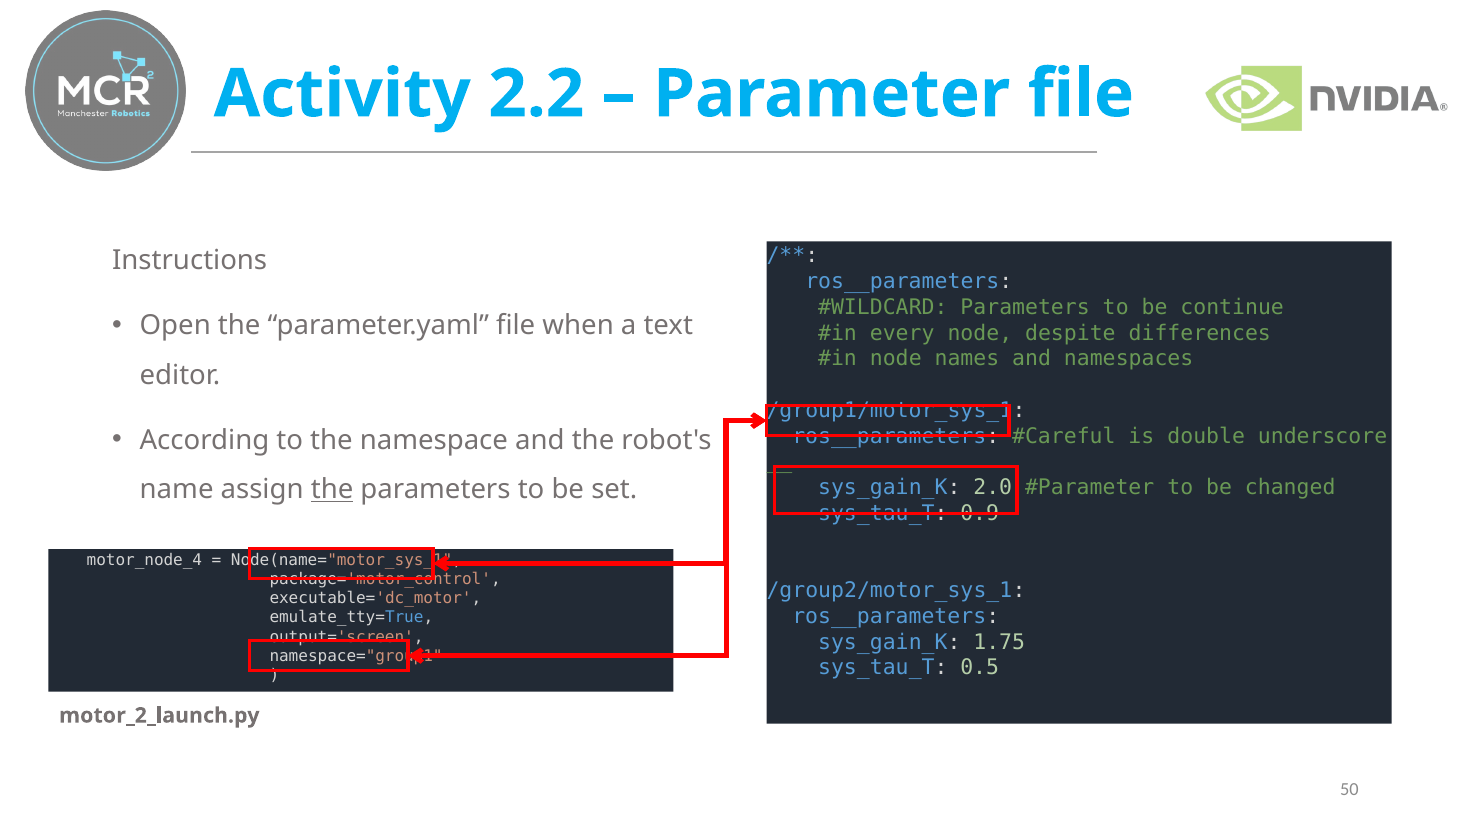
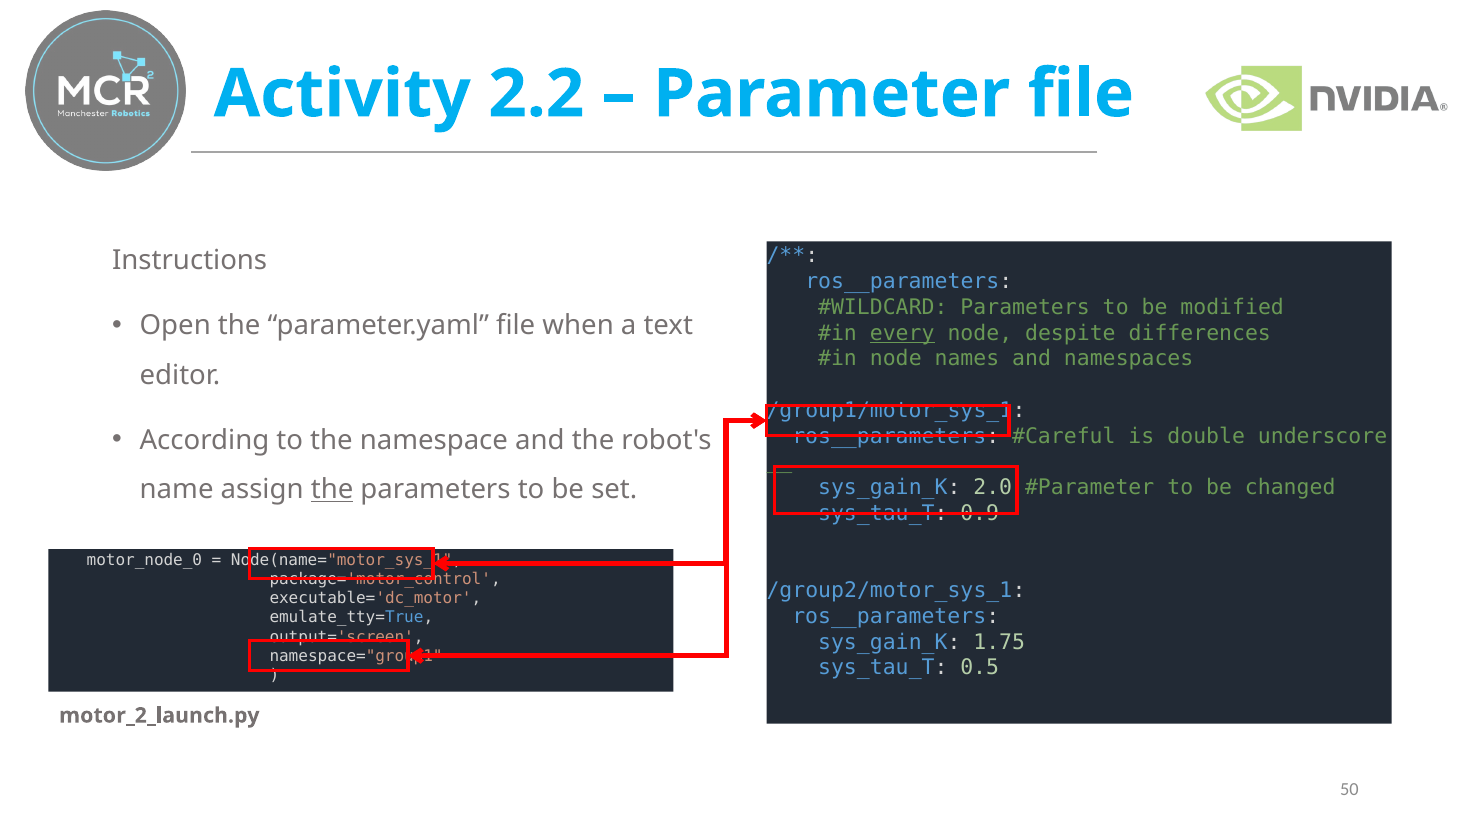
continue: continue -> modified
every underline: none -> present
motor_node_4: motor_node_4 -> motor_node_0
